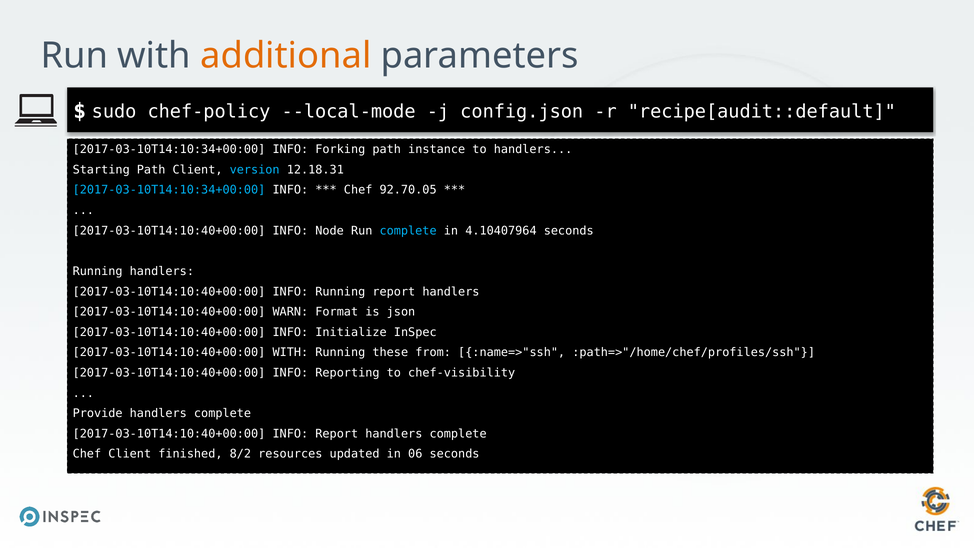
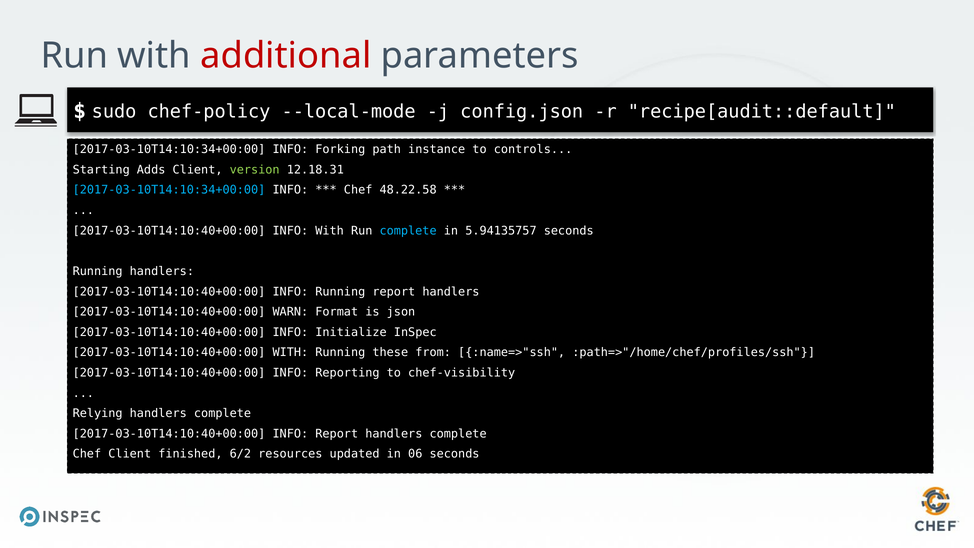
additional colour: orange -> red
to handlers: handlers -> controls
Starting Path: Path -> Adds
version colour: light blue -> light green
92.70.05: 92.70.05 -> 48.22.58
INFO Node: Node -> With
4.10407964: 4.10407964 -> 5.94135757
Provide: Provide -> Relying
8/2: 8/2 -> 6/2
